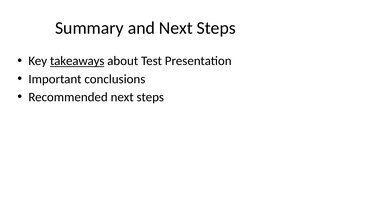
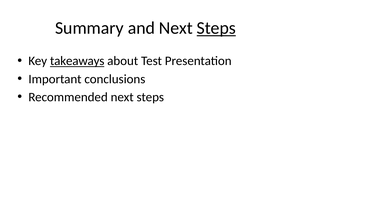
Steps at (216, 28) underline: none -> present
